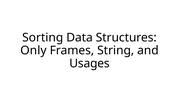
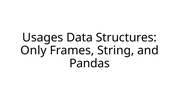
Sorting: Sorting -> Usages
Usages: Usages -> Pandas
